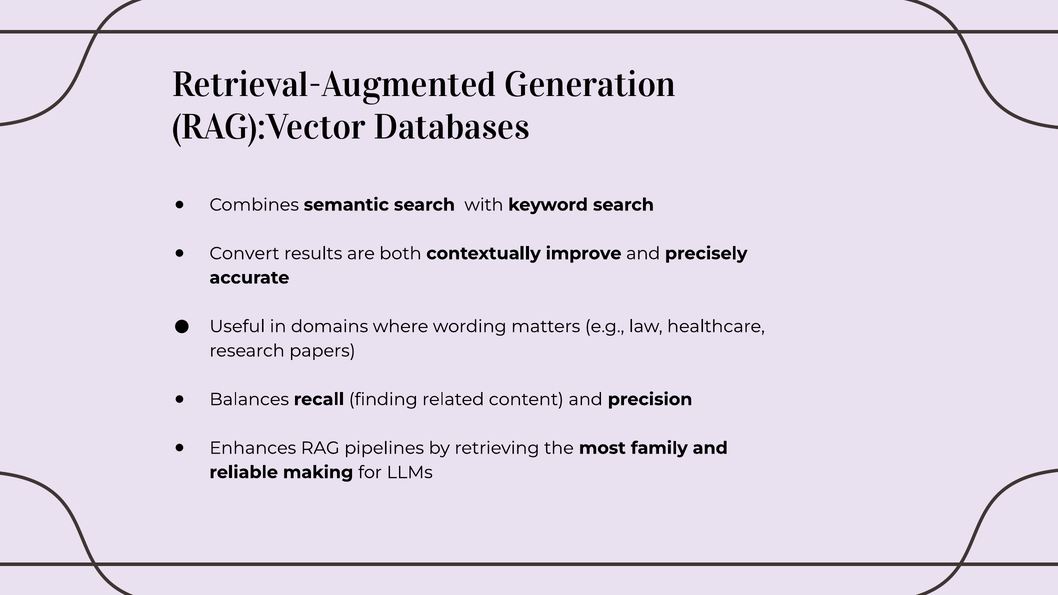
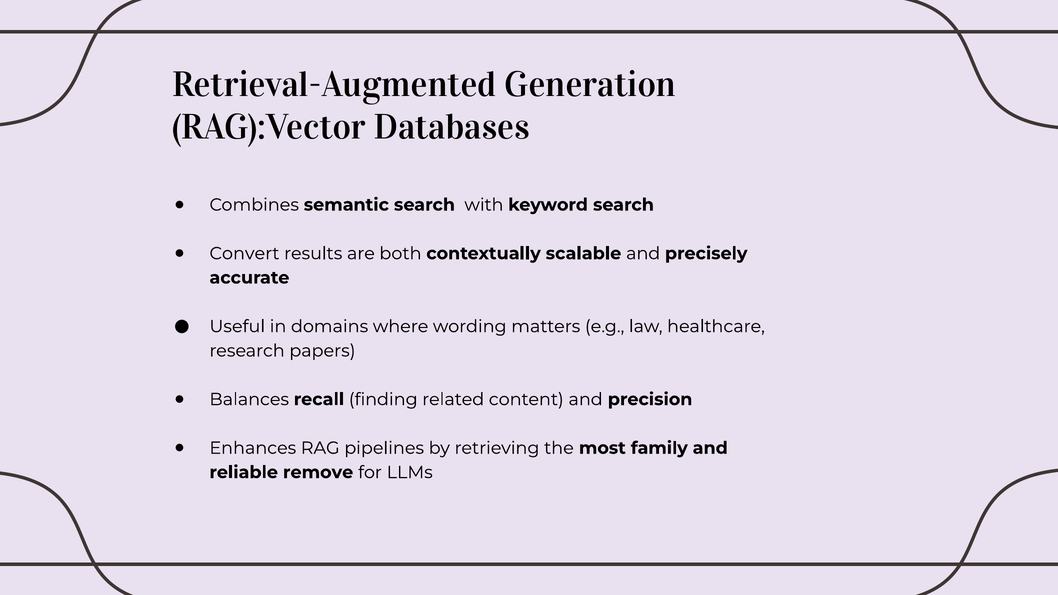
improve: improve -> scalable
making: making -> remove
